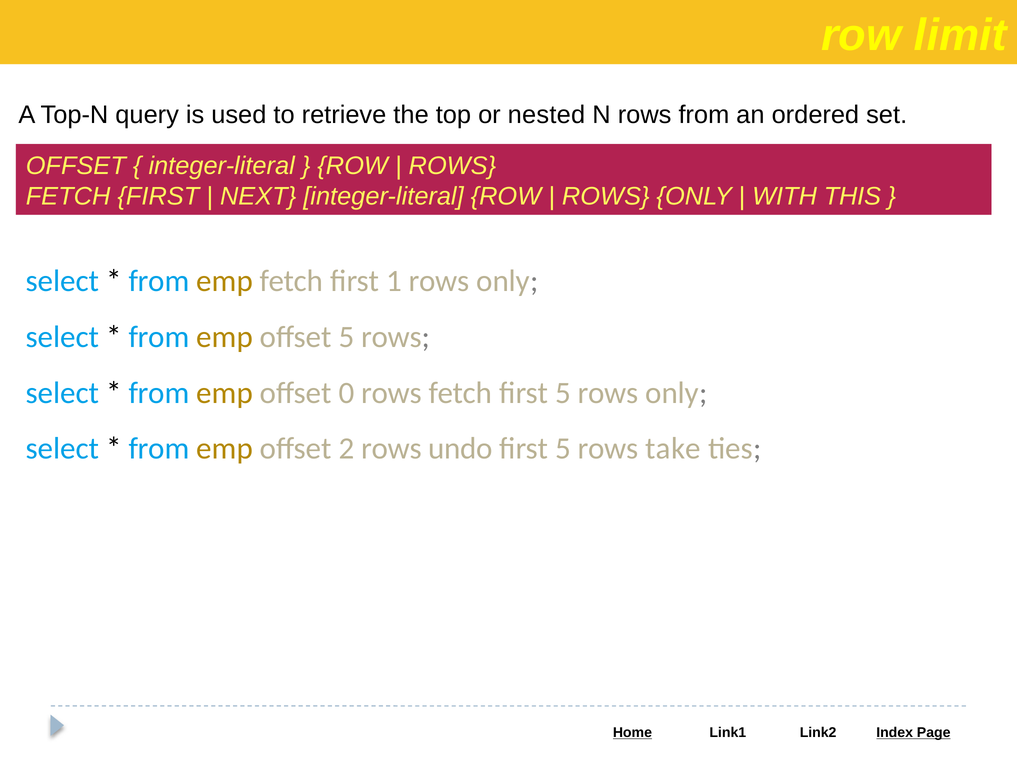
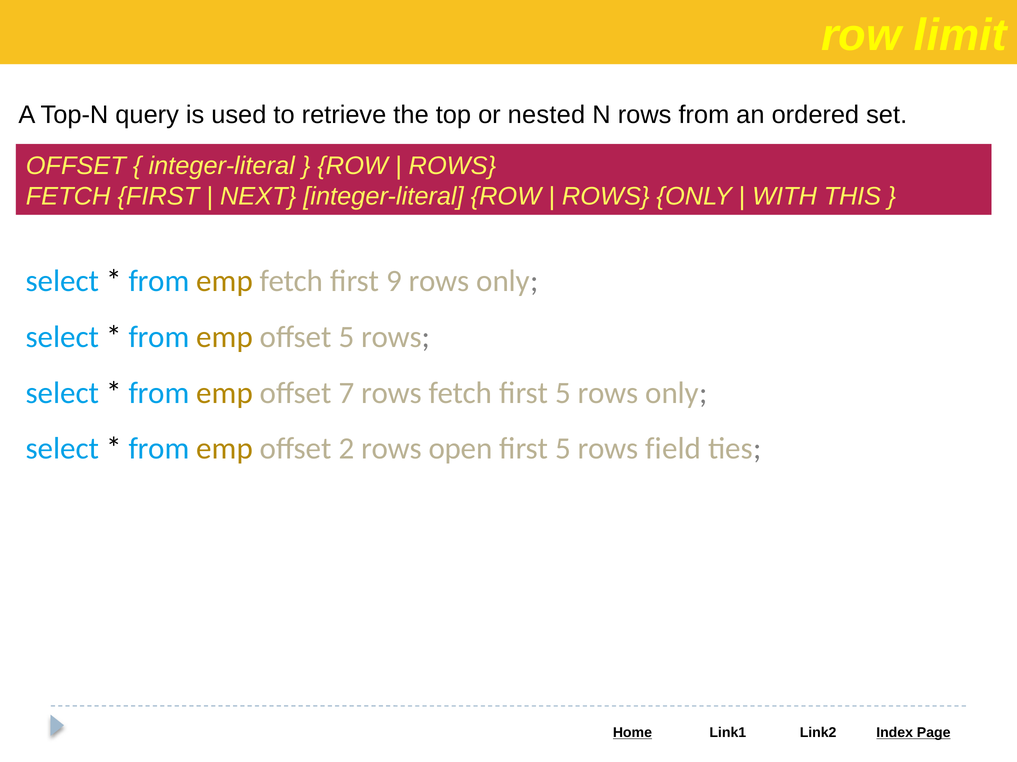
1: 1 -> 9
0: 0 -> 7
undo: undo -> open
take: take -> field
